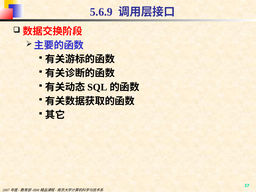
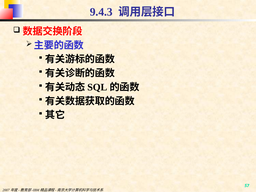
5.6.9: 5.6.9 -> 9.4.3
